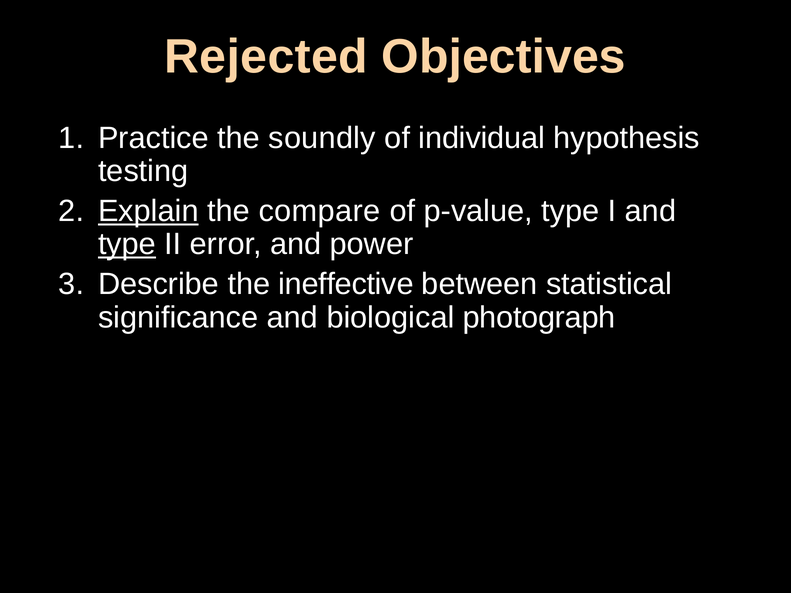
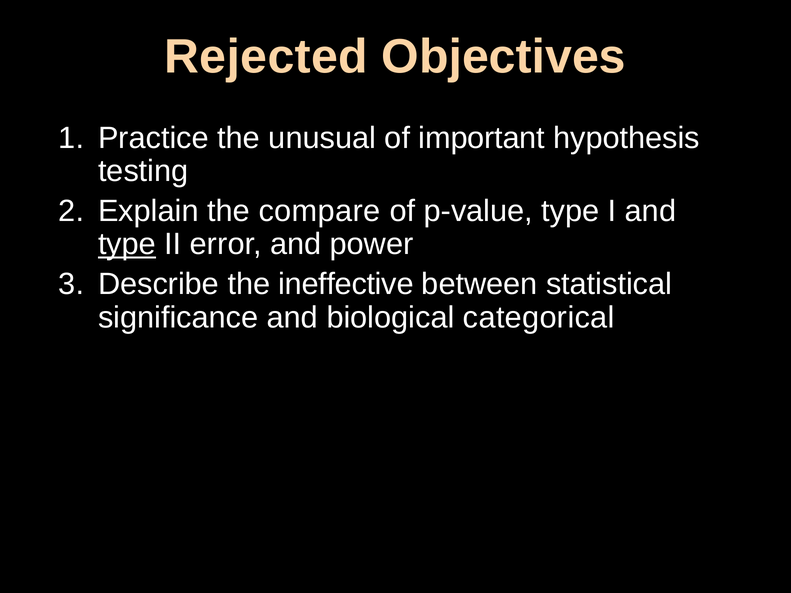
soundly: soundly -> unusual
individual: individual -> important
Explain underline: present -> none
photograph: photograph -> categorical
